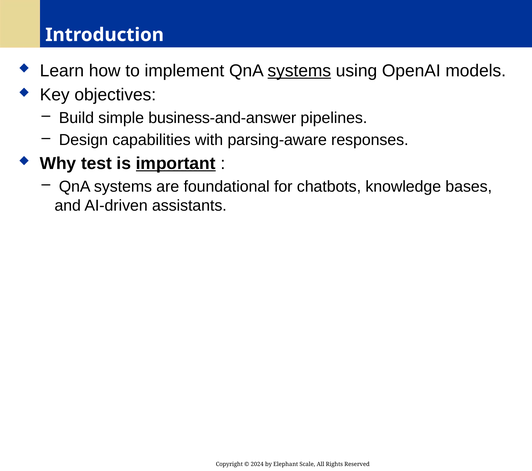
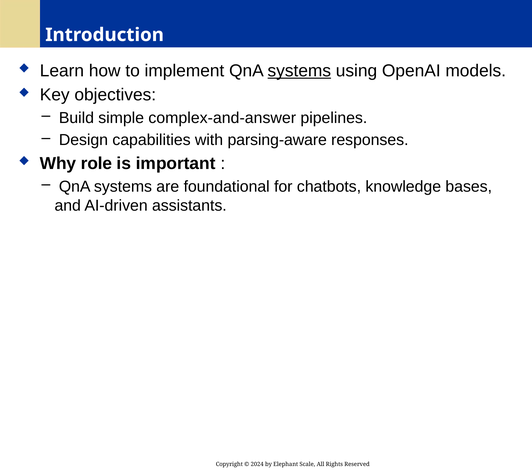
business-and-answer: business-and-answer -> complex-and-answer
test: test -> role
important underline: present -> none
